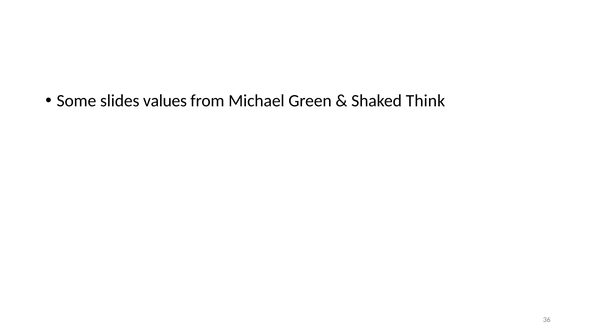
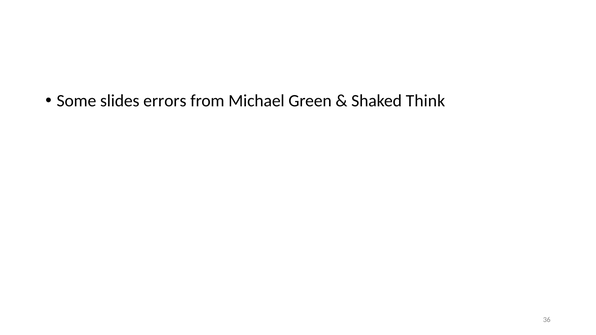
values: values -> errors
